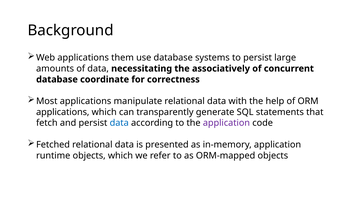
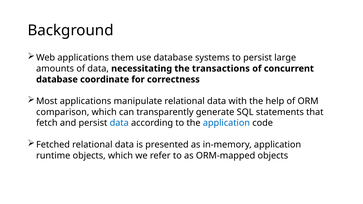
associatively: associatively -> transactions
applications at (63, 112): applications -> comparison
application at (226, 123) colour: purple -> blue
